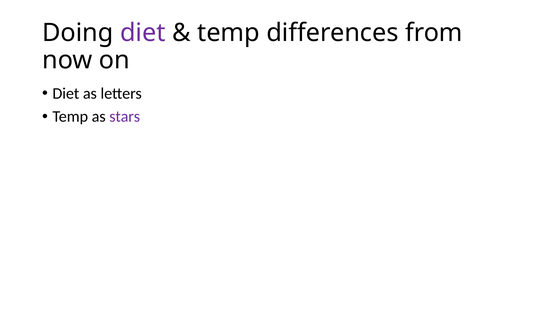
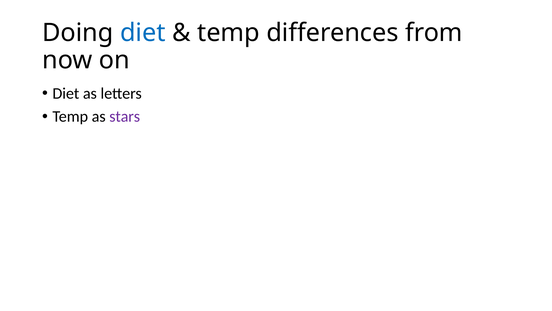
diet at (143, 33) colour: purple -> blue
